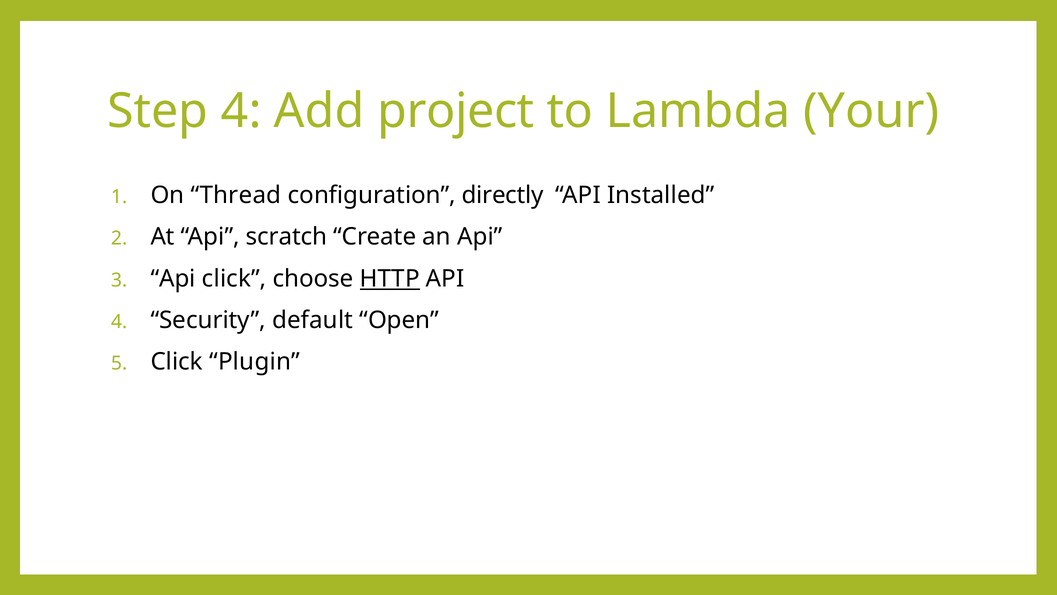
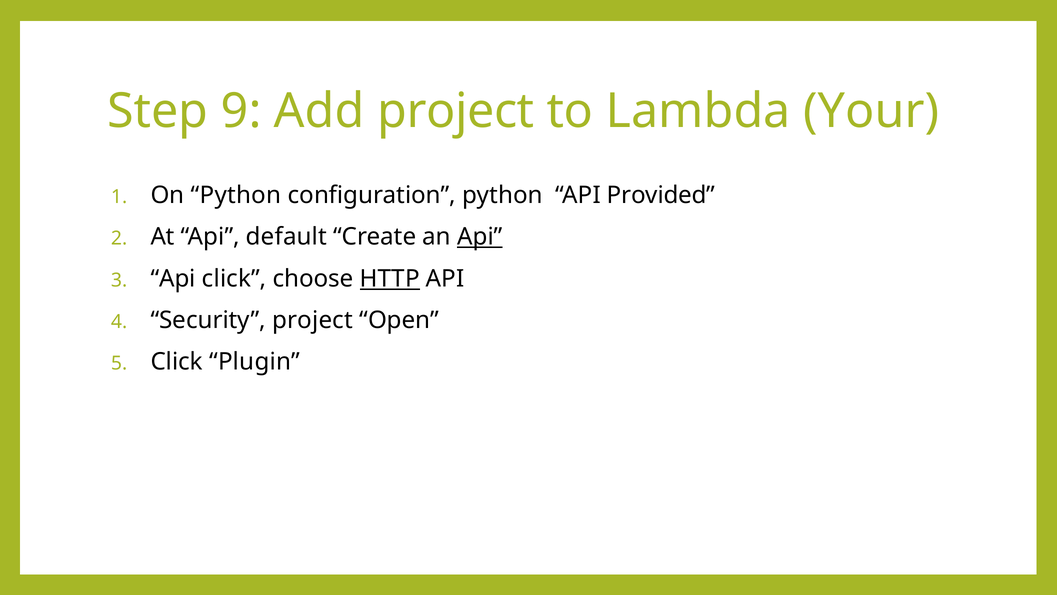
Step 4: 4 -> 9
On Thread: Thread -> Python
configuration directly: directly -> python
Installed: Installed -> Provided
scratch: scratch -> default
Api at (480, 237) underline: none -> present
Security default: default -> project
